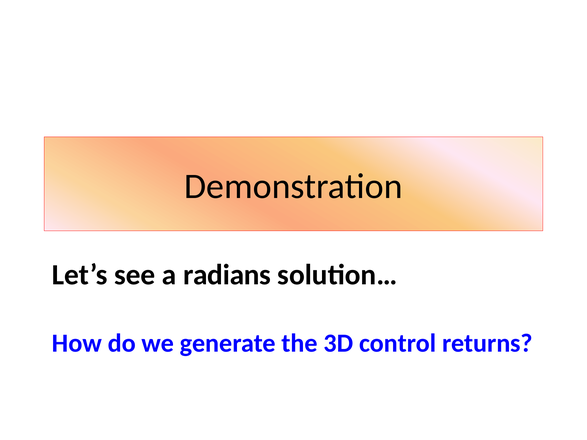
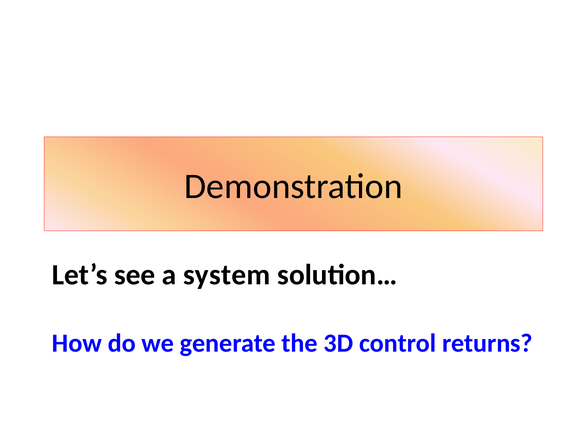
radians: radians -> system
